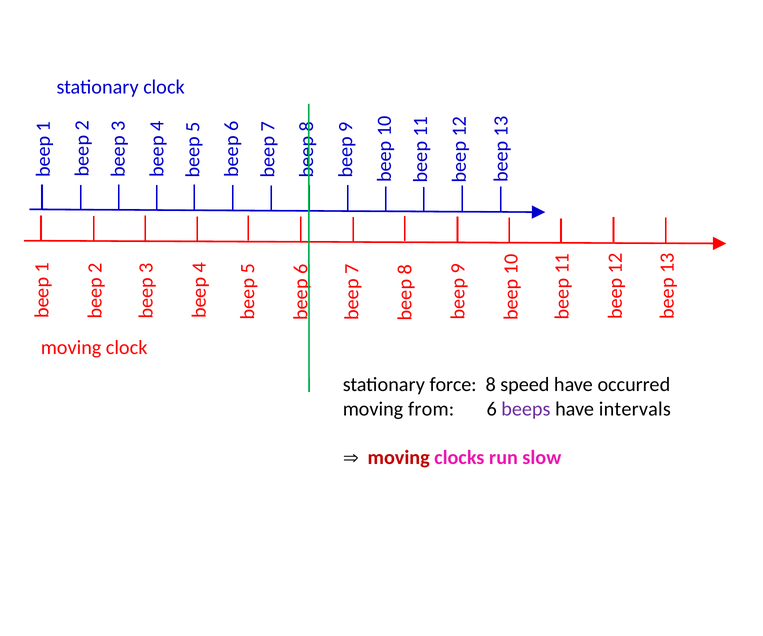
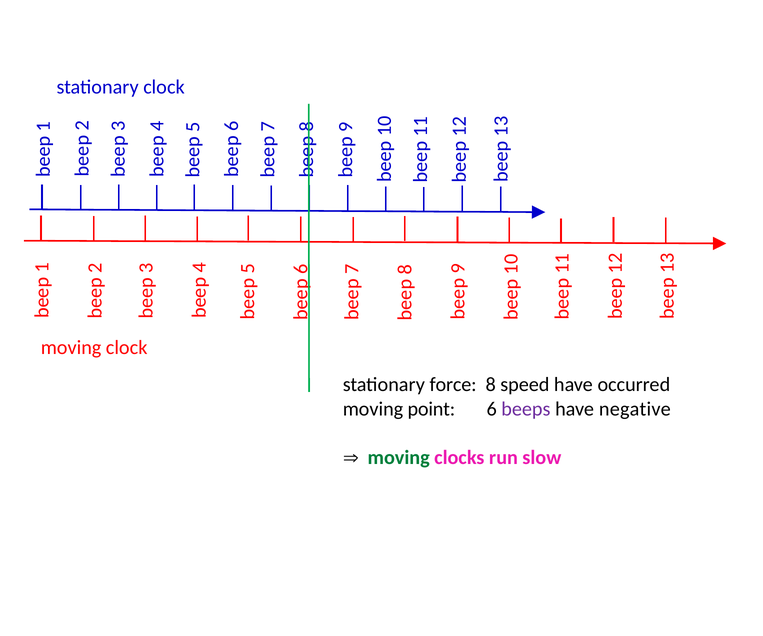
from: from -> point
intervals: intervals -> negative
moving at (399, 457) colour: red -> green
